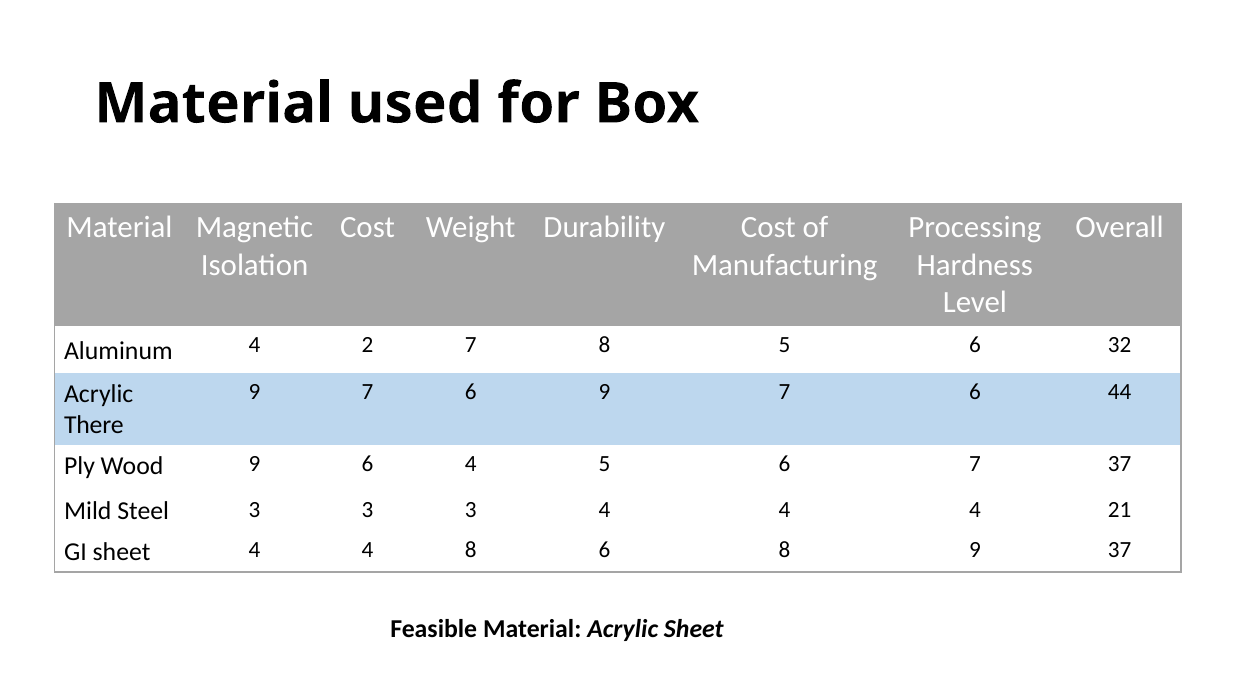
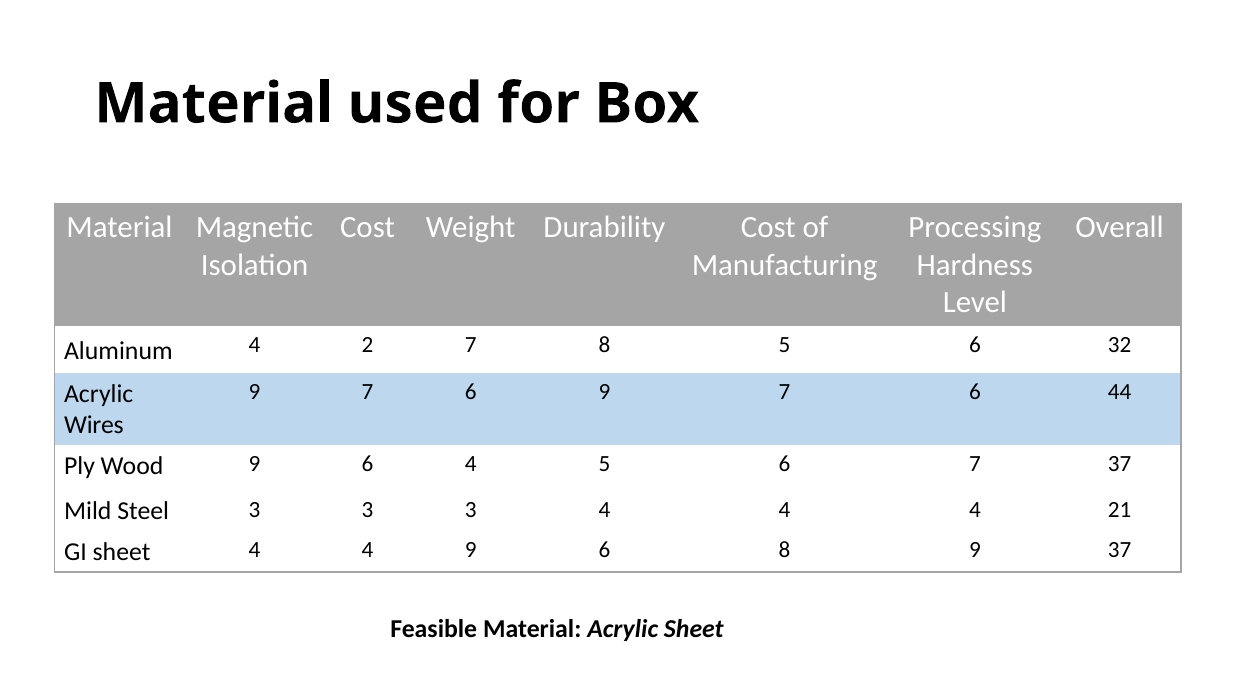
There: There -> Wires
4 8: 8 -> 9
